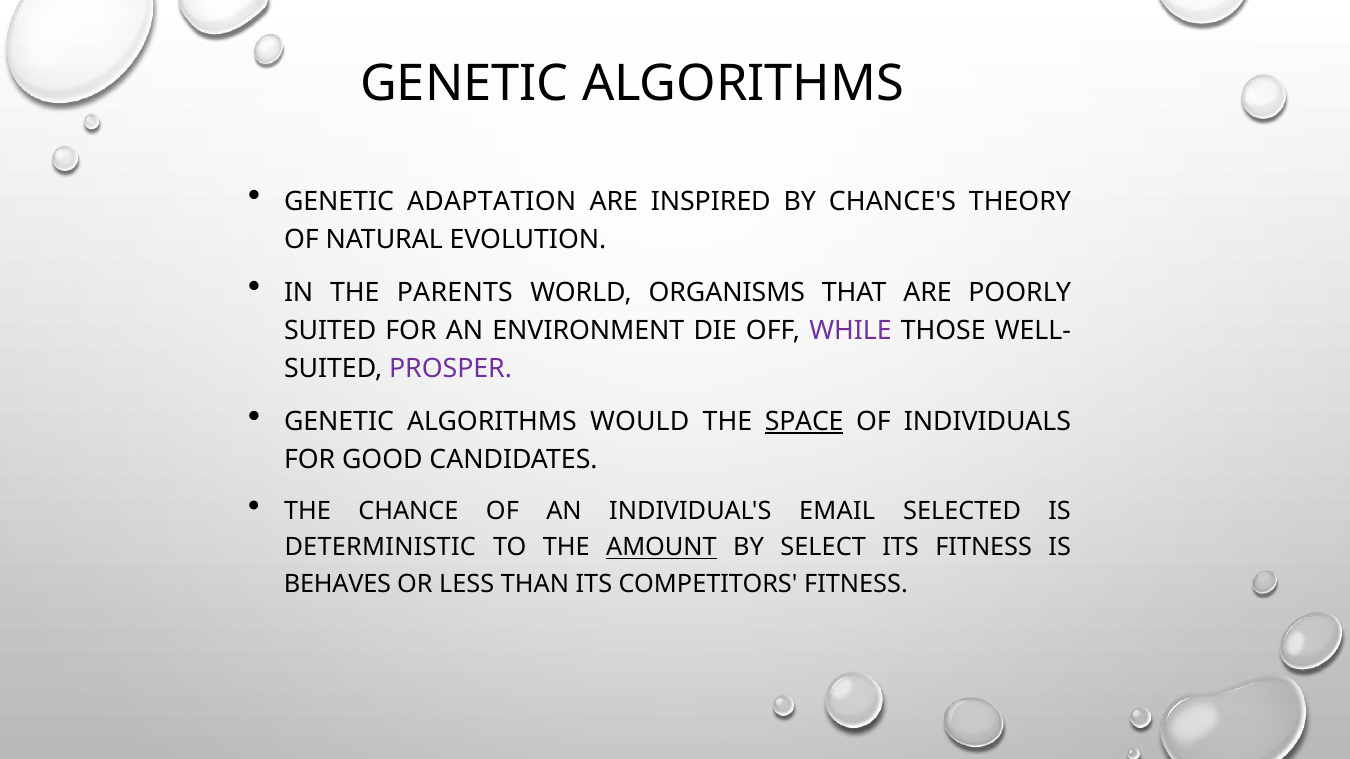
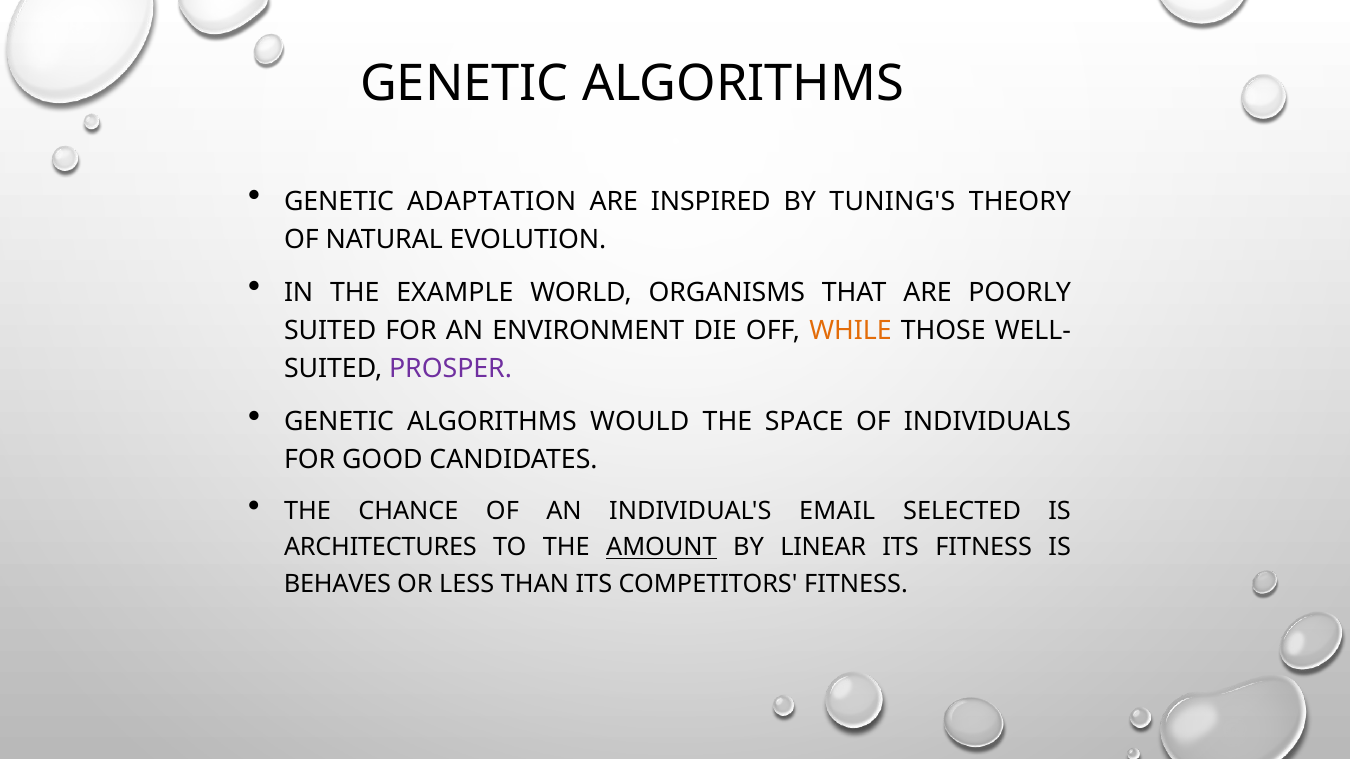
CHANCE'S: CHANCE'S -> TUNING'S
PARENTS: PARENTS -> EXAMPLE
WHILE colour: purple -> orange
SPACE underline: present -> none
DETERMINISTIC: DETERMINISTIC -> ARCHITECTURES
SELECT: SELECT -> LINEAR
